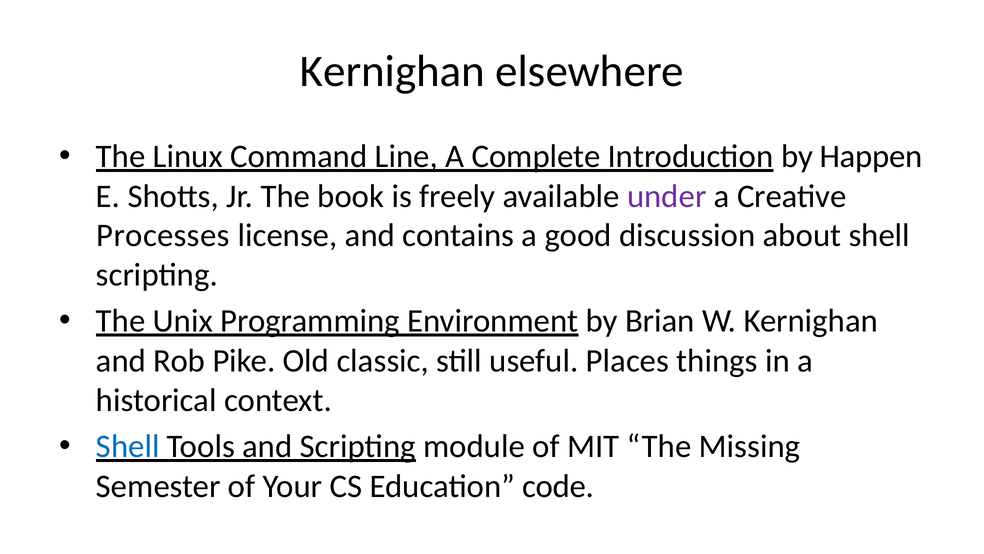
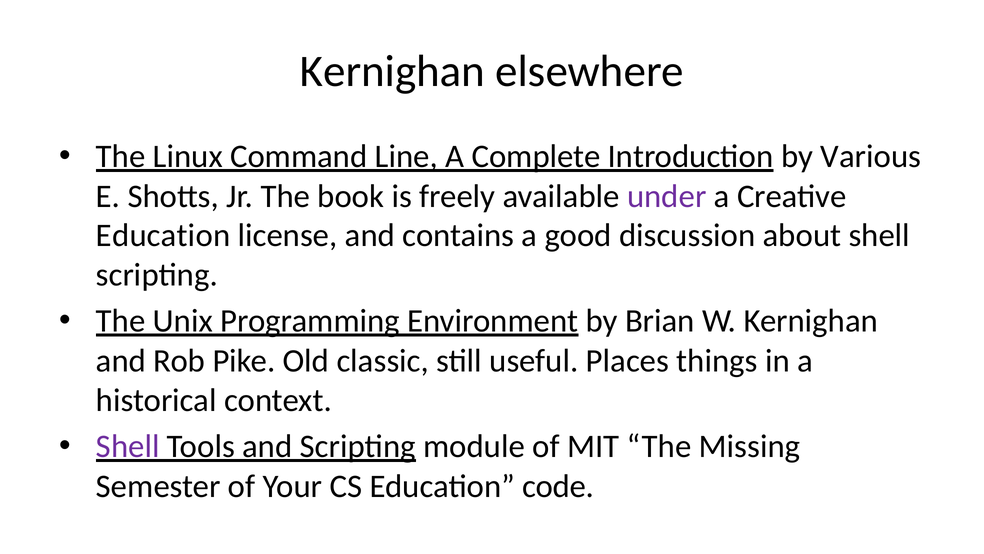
Happen: Happen -> Various
Processes at (163, 235): Processes -> Education
Shell at (128, 446) colour: blue -> purple
